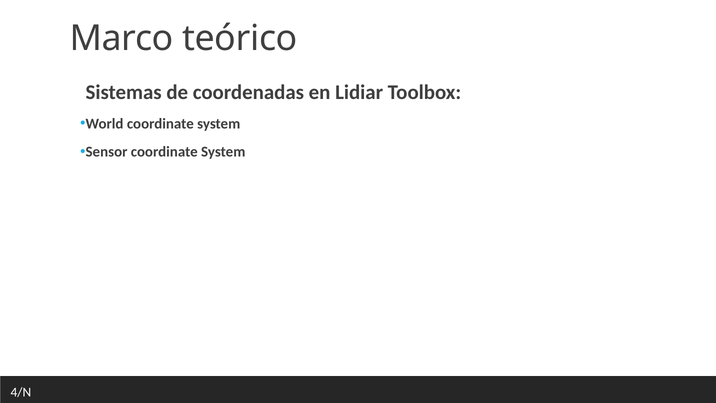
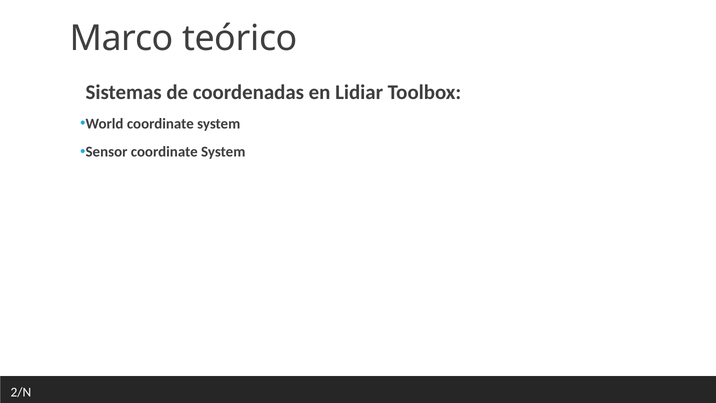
4/N: 4/N -> 2/N
